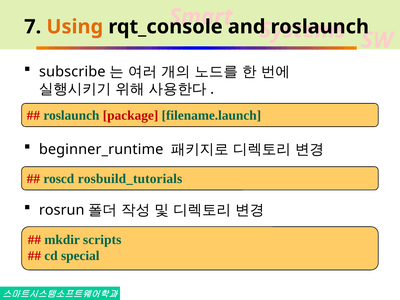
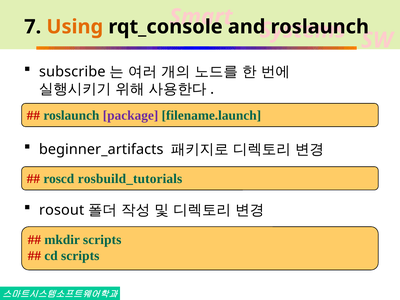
package colour: red -> purple
beginner_runtime: beginner_runtime -> beginner_artifacts
rosrun: rosrun -> rosout
cd special: special -> scripts
